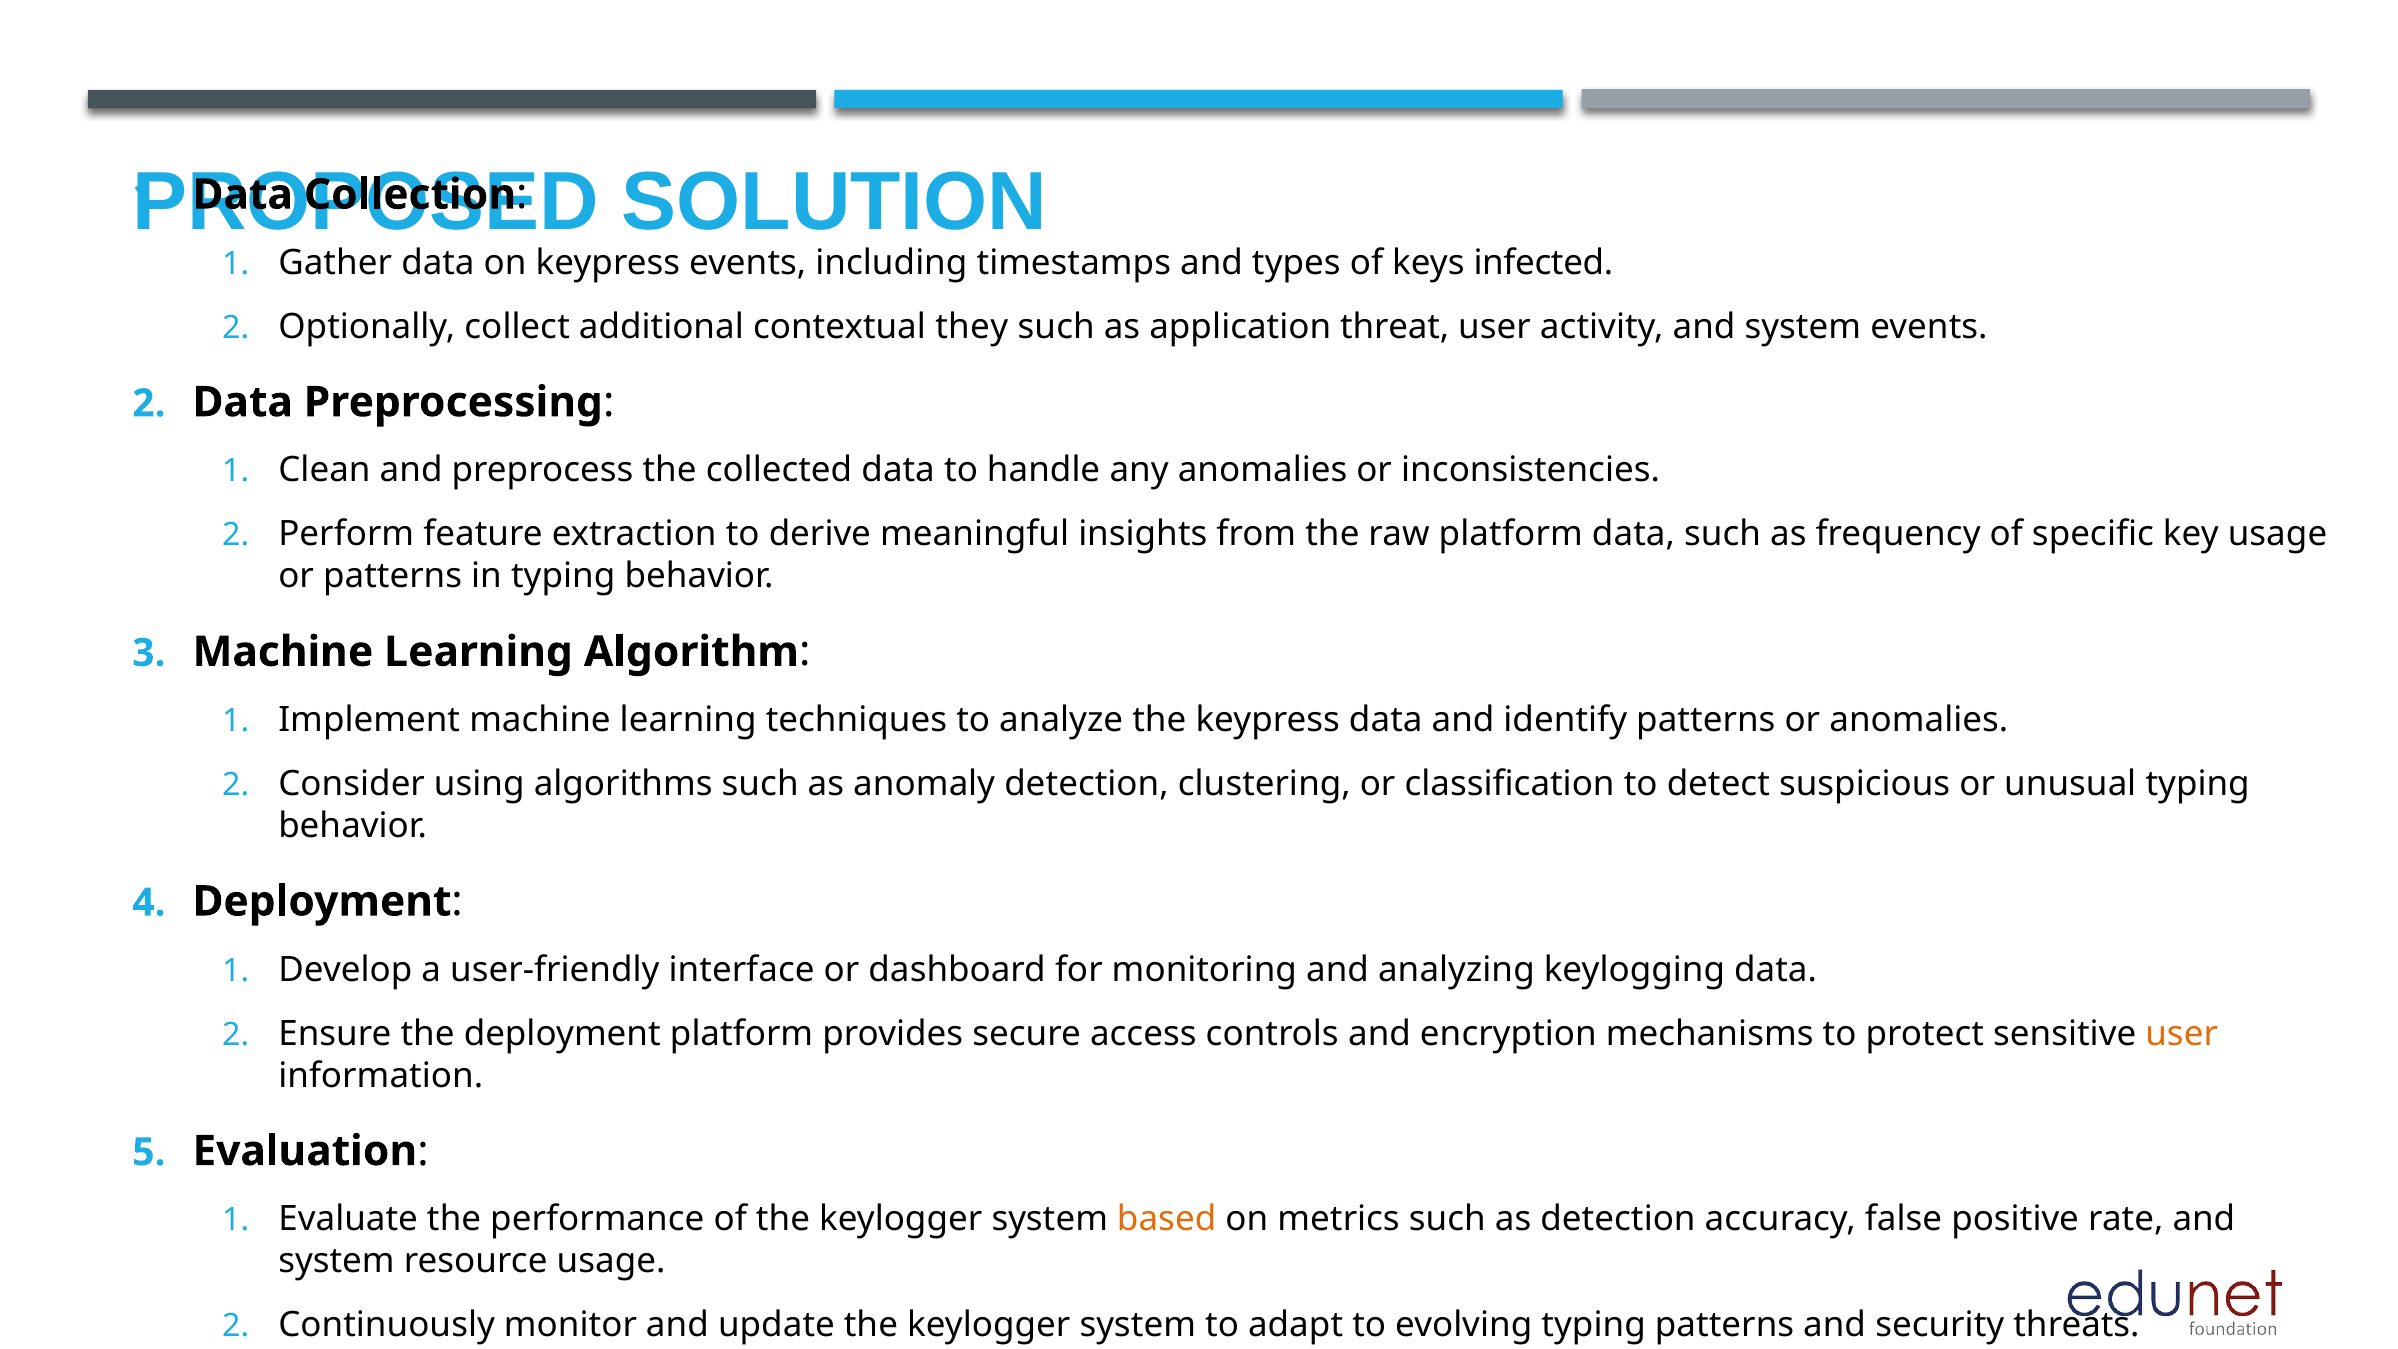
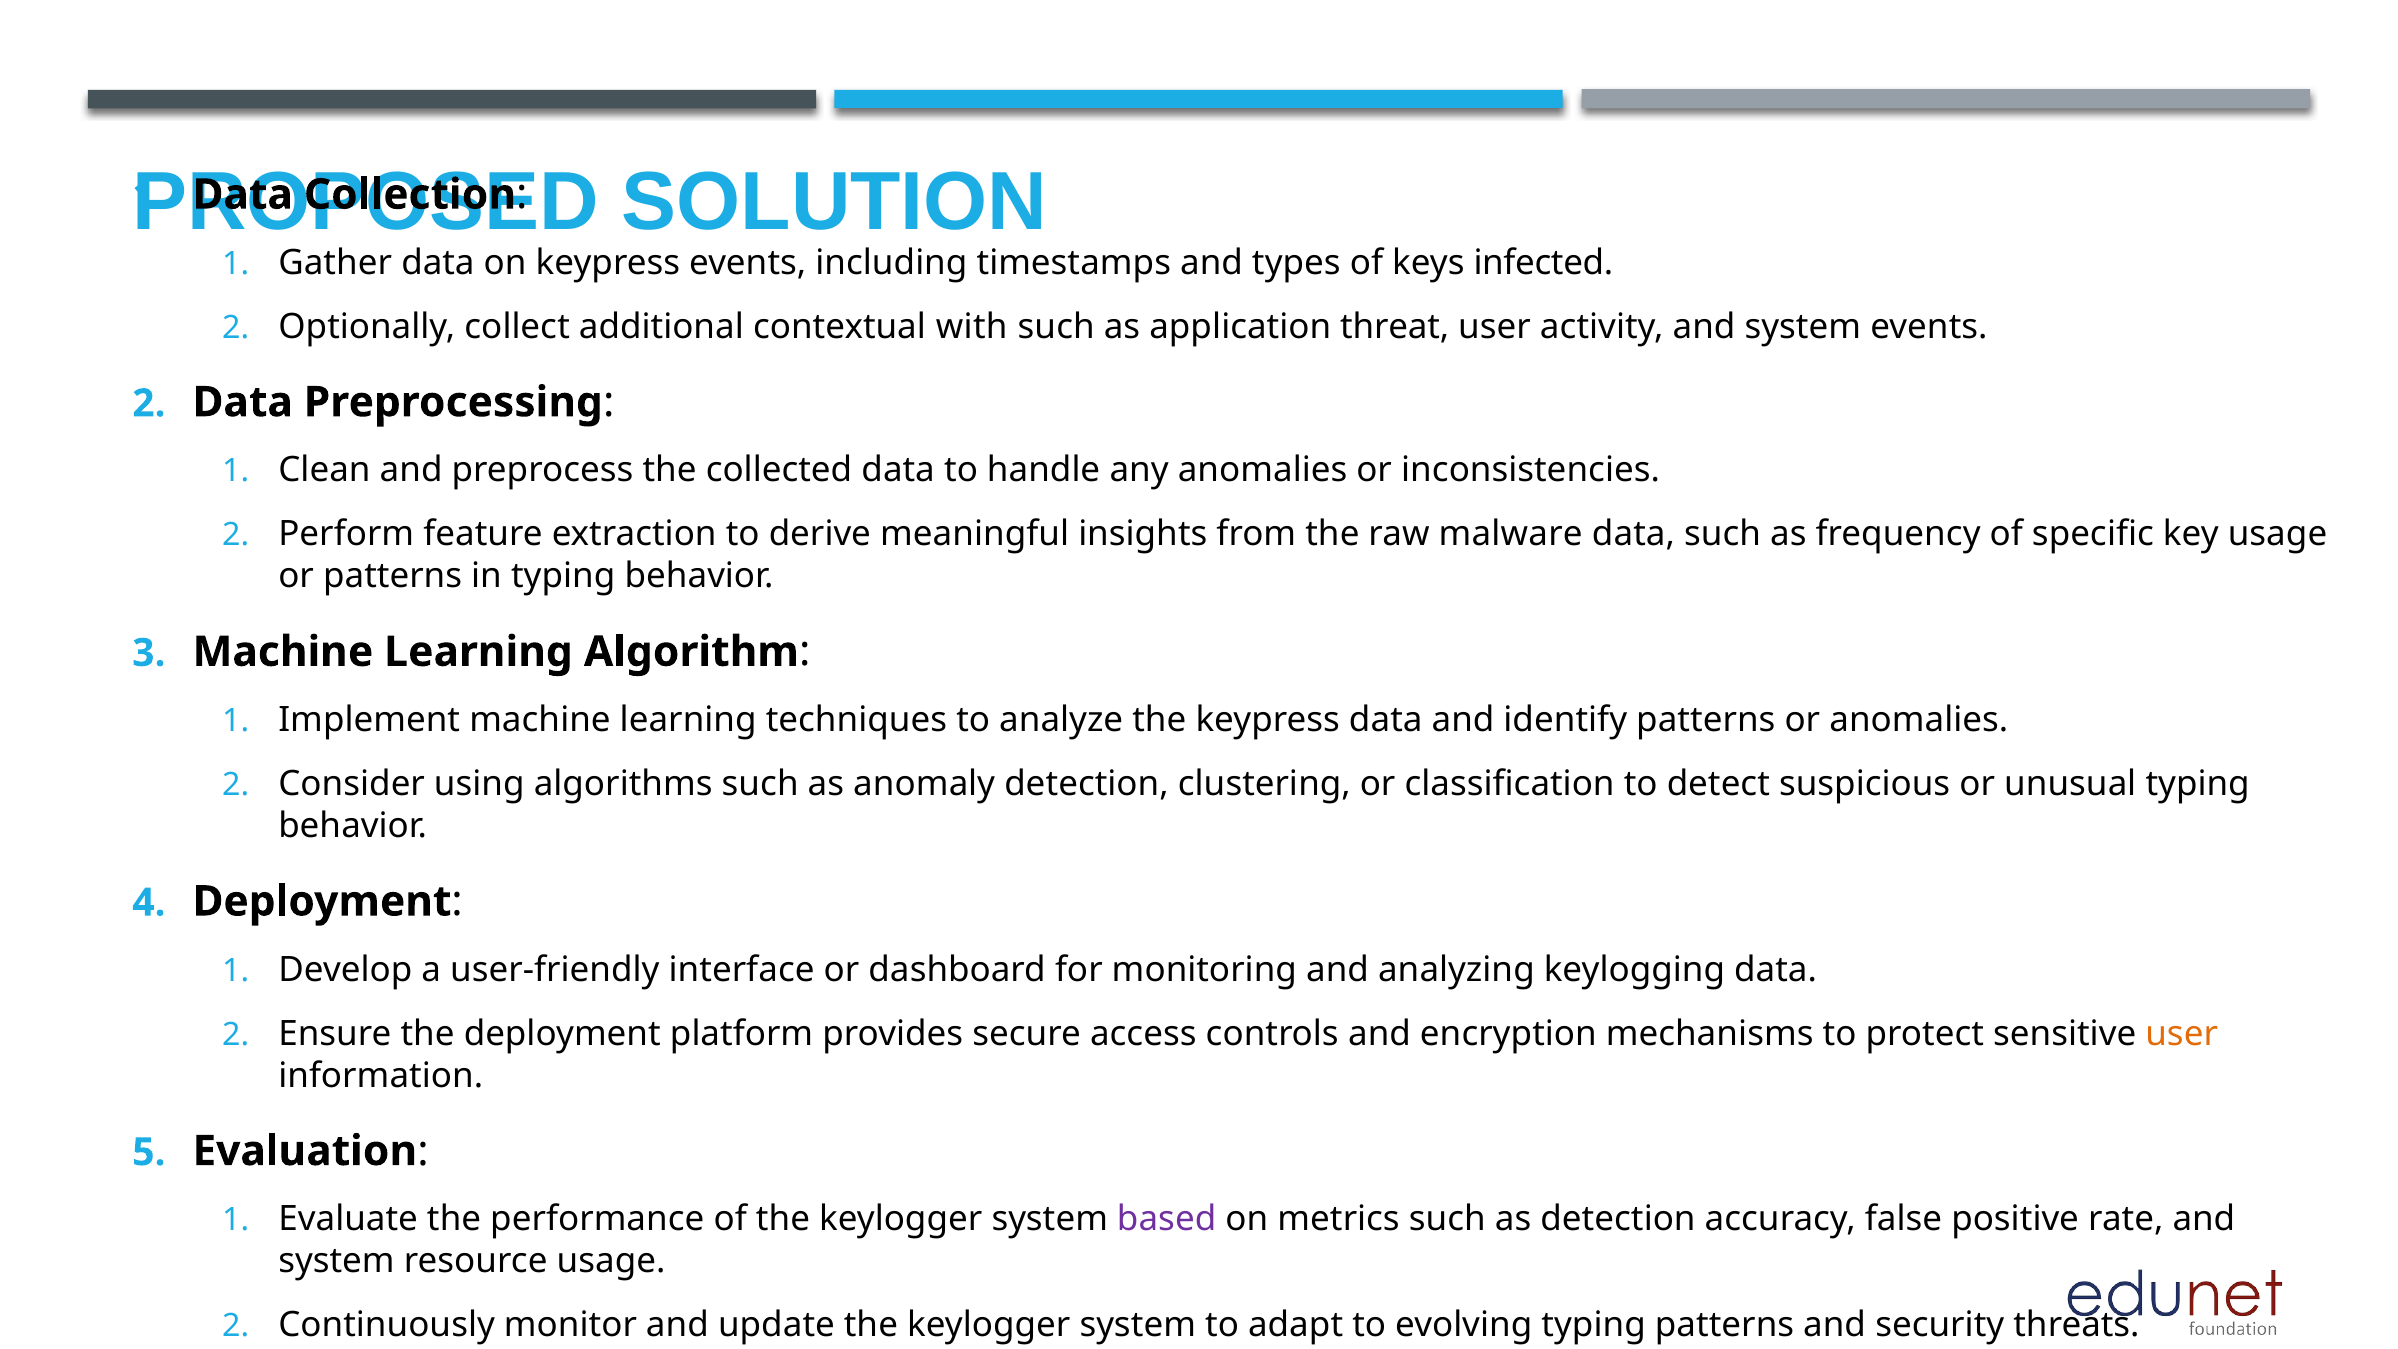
they: they -> with
raw platform: platform -> malware
based colour: orange -> purple
